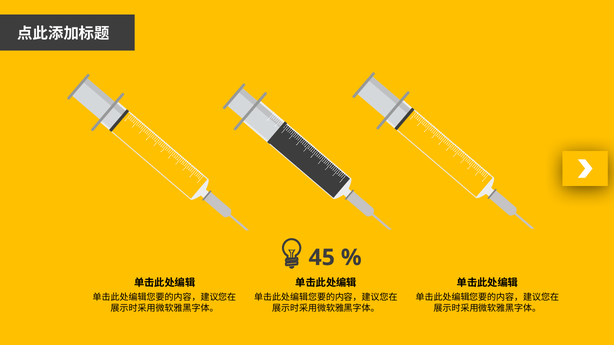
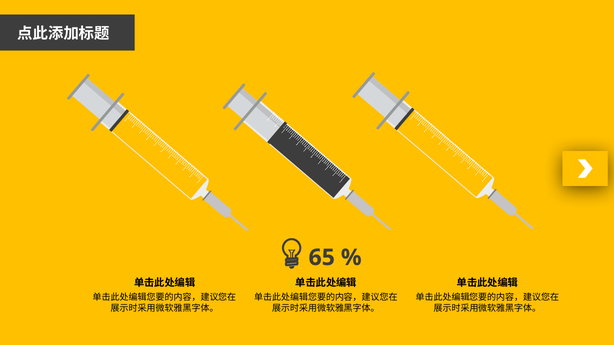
45 at (322, 258): 45 -> 65
